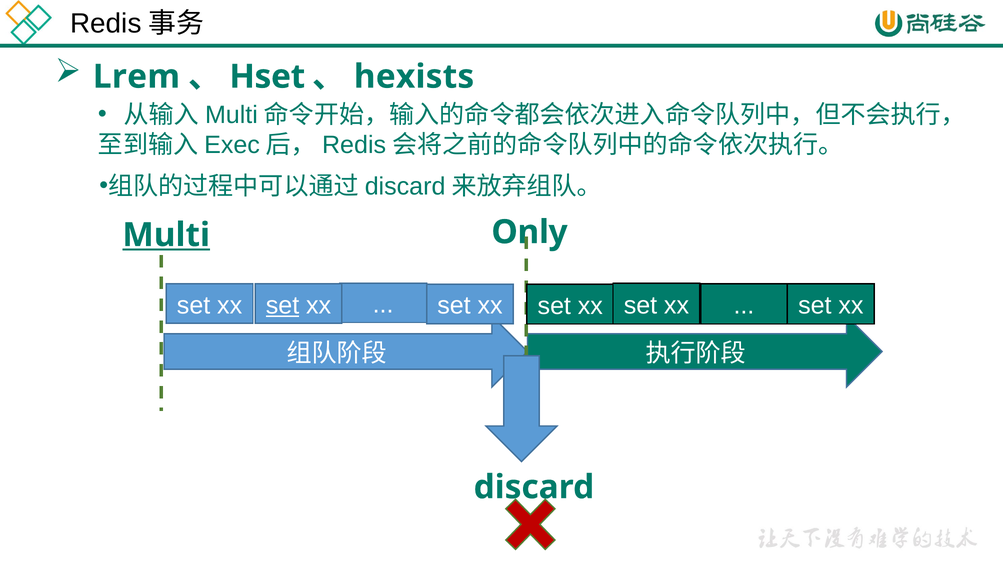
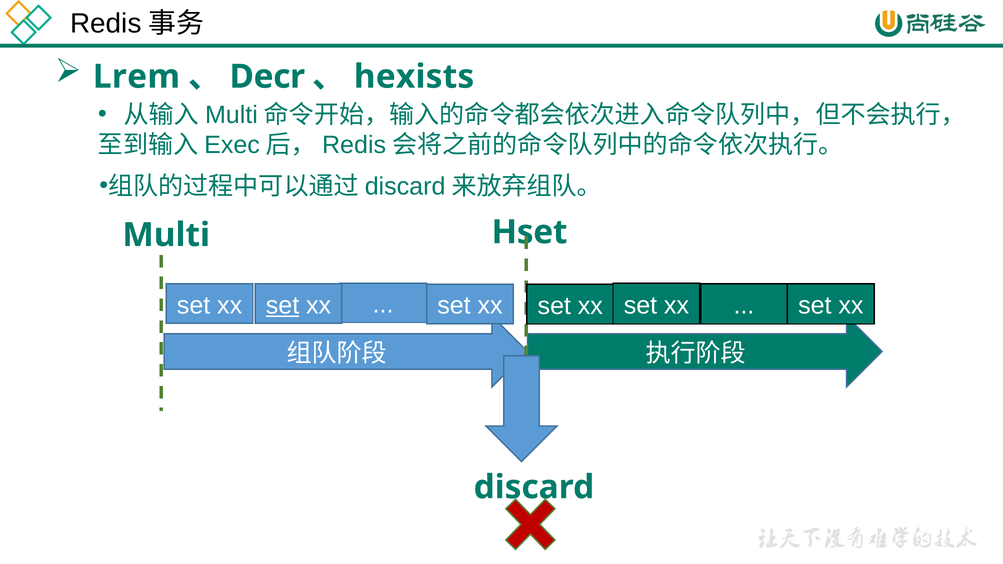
Hset: Hset -> Decr
Only: Only -> Hset
Multi underline: present -> none
